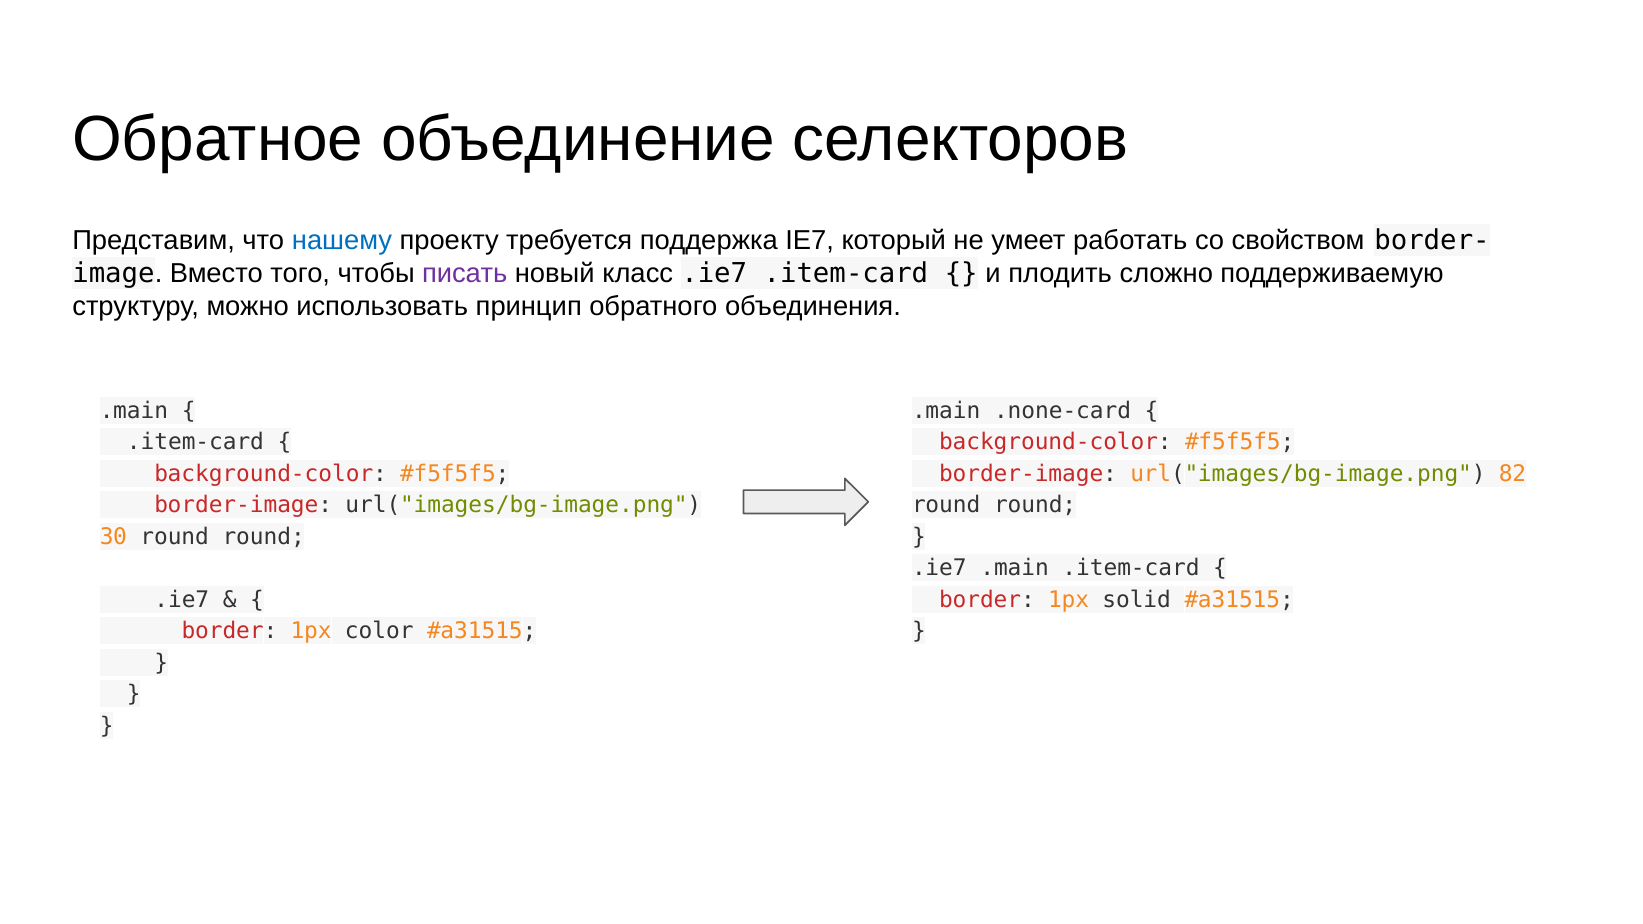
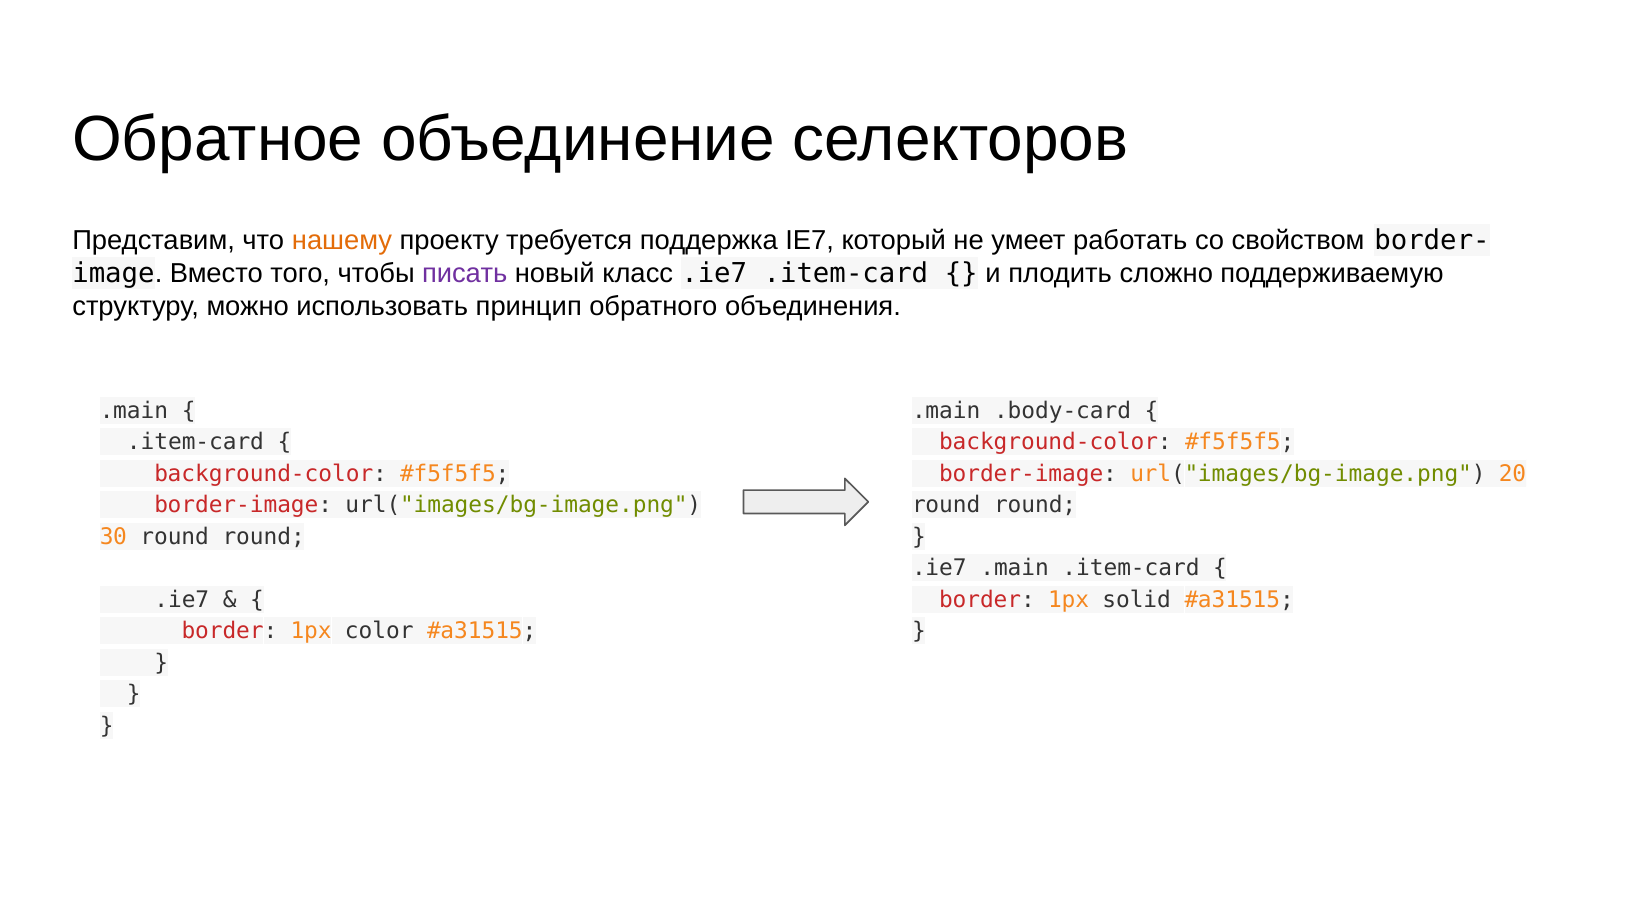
нашему colour: blue -> orange
.none-card: .none-card -> .body-card
82: 82 -> 20
